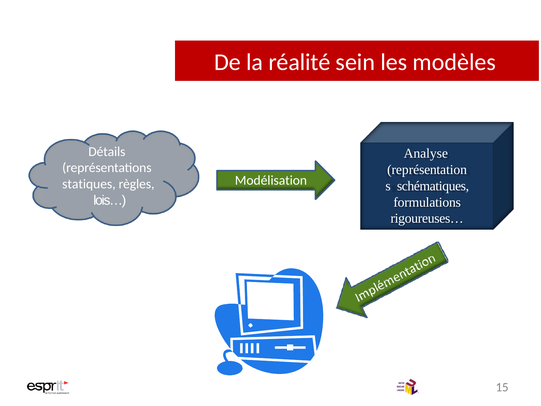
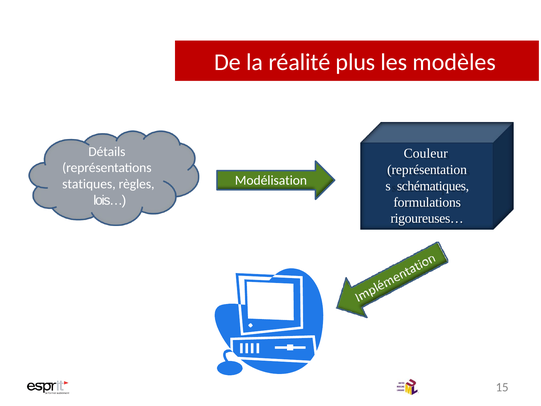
sein: sein -> plus
Analyse: Analyse -> Couleur
